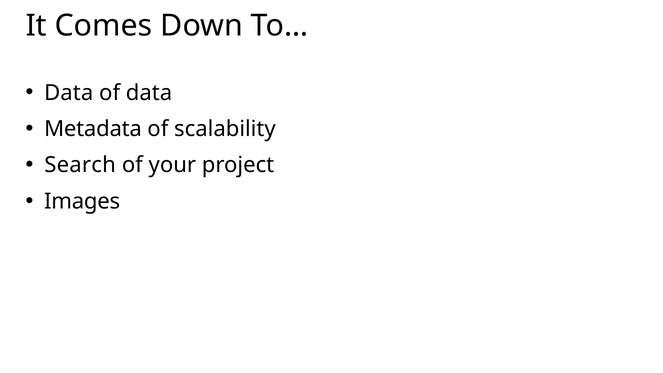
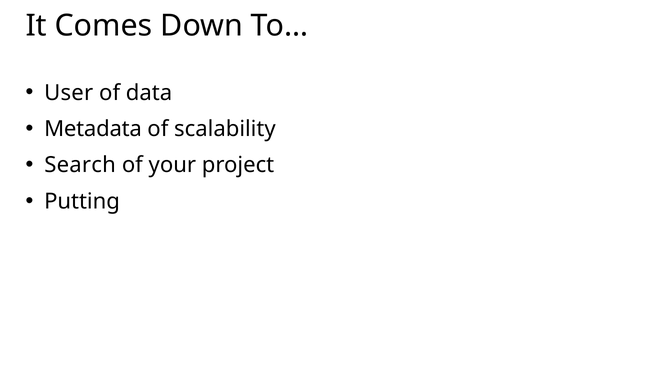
Data at (69, 93): Data -> User
Images: Images -> Putting
